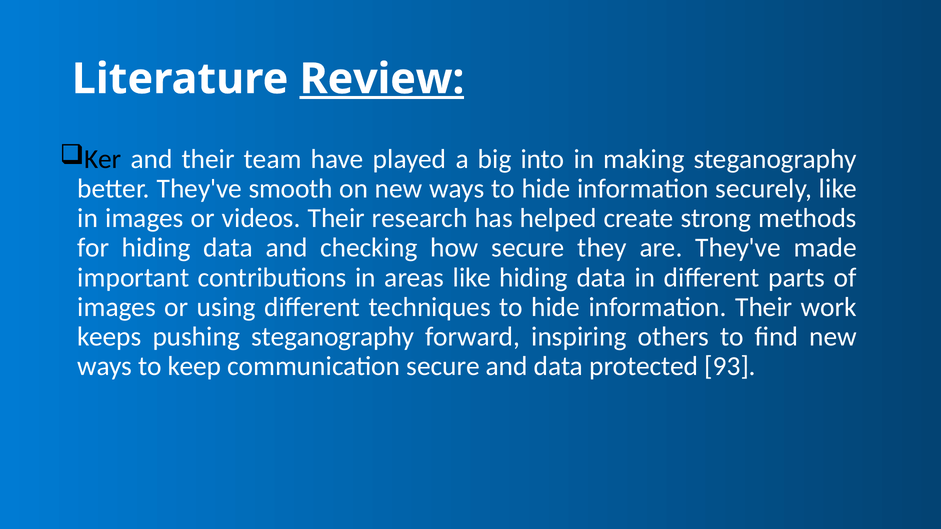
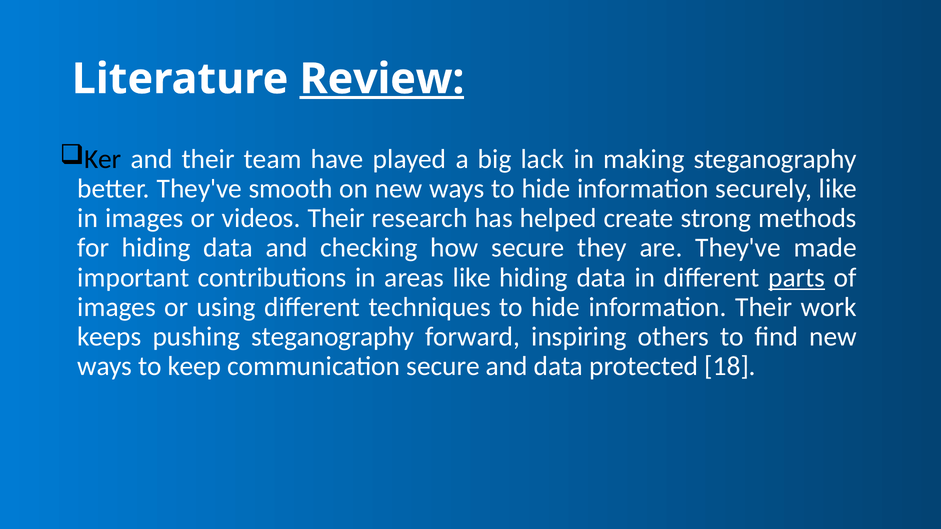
into: into -> lack
parts underline: none -> present
93: 93 -> 18
